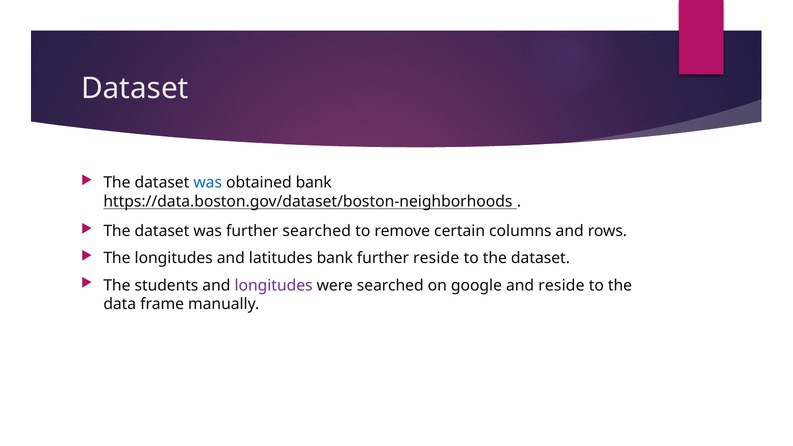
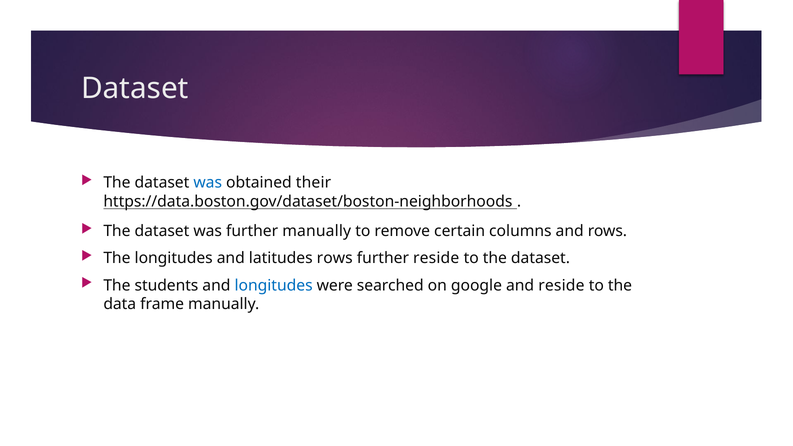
obtained bank: bank -> their
further searched: searched -> manually
latitudes bank: bank -> rows
longitudes at (274, 285) colour: purple -> blue
